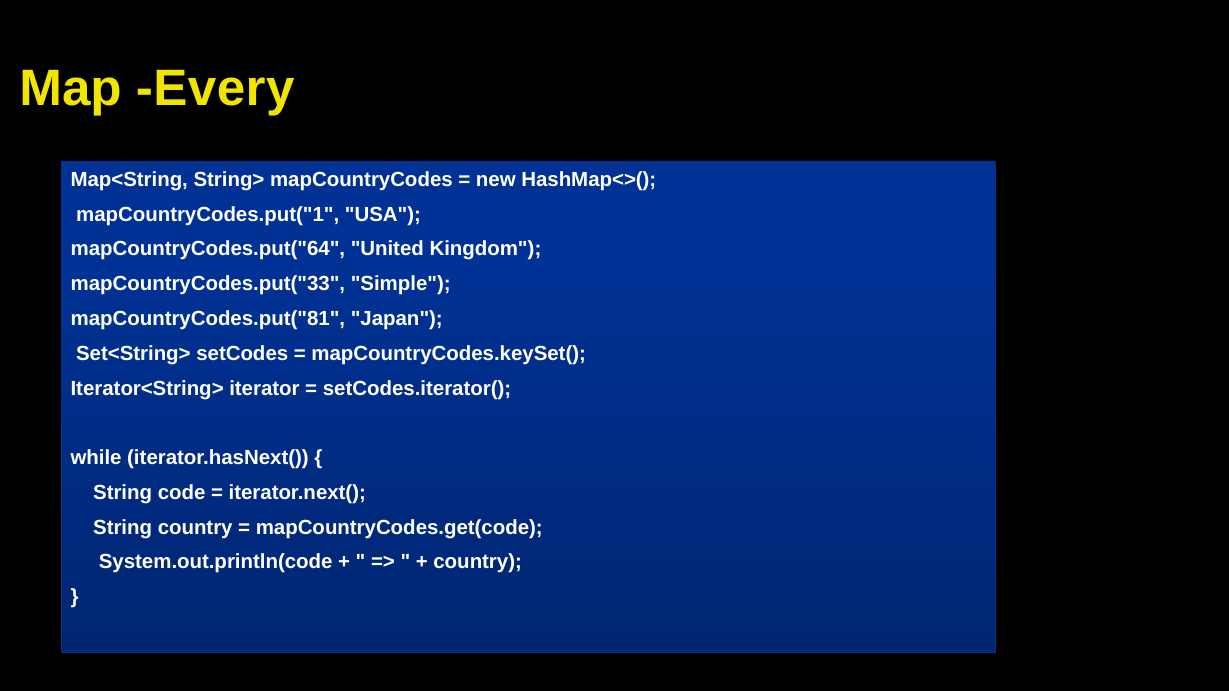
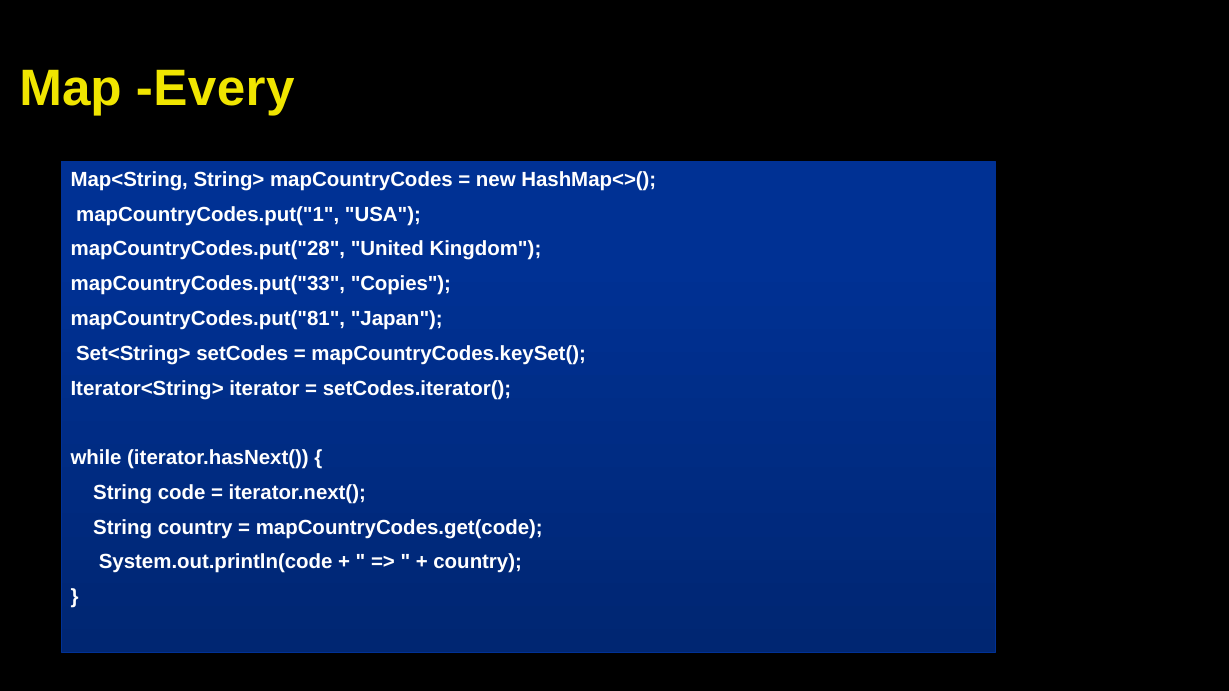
mapCountryCodes.put("64: mapCountryCodes.put("64 -> mapCountryCodes.put("28
Simple: Simple -> Copies
